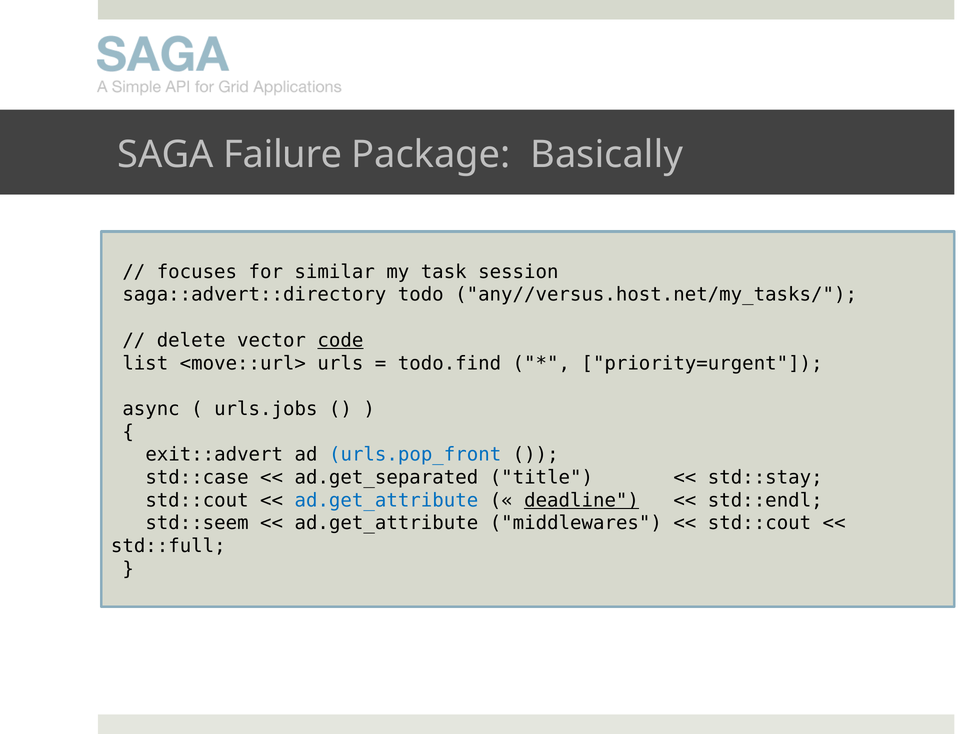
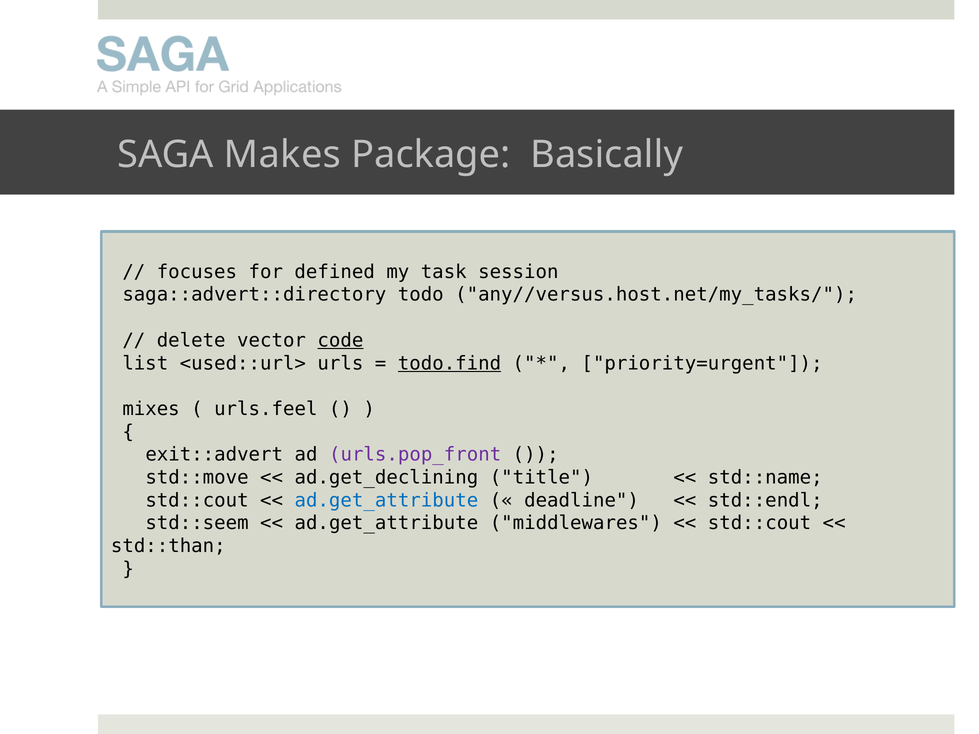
Failure: Failure -> Makes
similar: similar -> defined
<move::url>: <move::url> -> <used::url>
todo.find underline: none -> present
async: async -> mixes
urls.jobs: urls.jobs -> urls.feel
urls.pop_front colour: blue -> purple
std::case: std::case -> std::move
ad.get_separated: ad.get_separated -> ad.get_declining
std::stay: std::stay -> std::name
deadline underline: present -> none
std::full: std::full -> std::than
